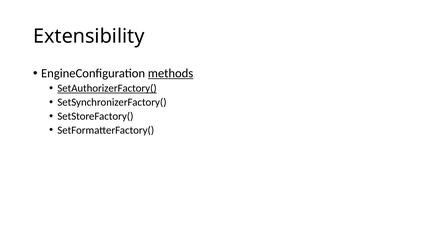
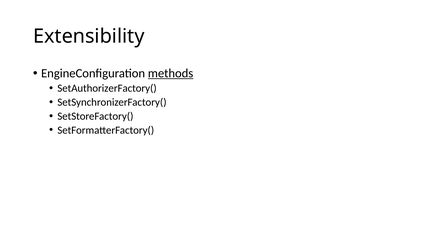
SetAuthorizerFactory( underline: present -> none
